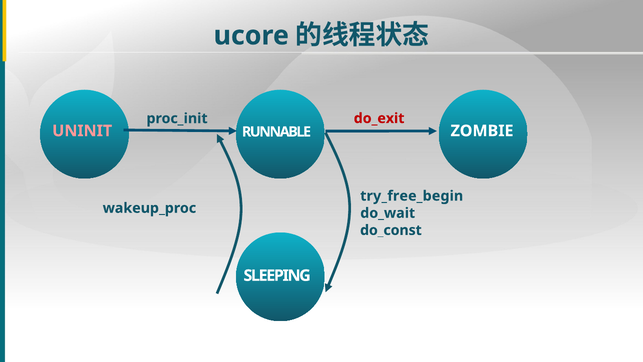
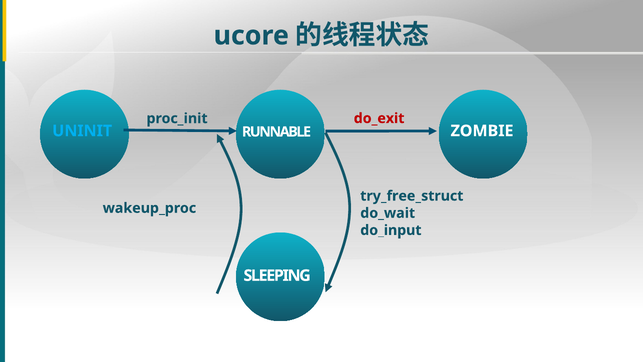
UNINIT colour: pink -> light blue
try_free_begin: try_free_begin -> try_free_struct
do_const: do_const -> do_input
